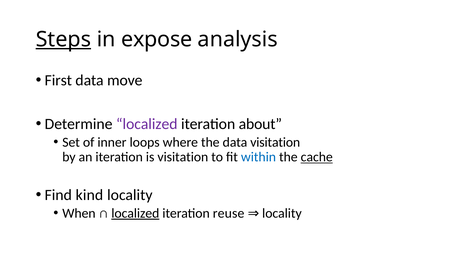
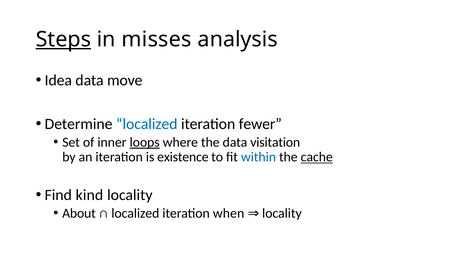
expose: expose -> misses
First: First -> Idea
localized at (147, 124) colour: purple -> blue
about: about -> fewer
loops underline: none -> present
is visitation: visitation -> existence
When: When -> About
localized at (135, 214) underline: present -> none
reuse: reuse -> when
